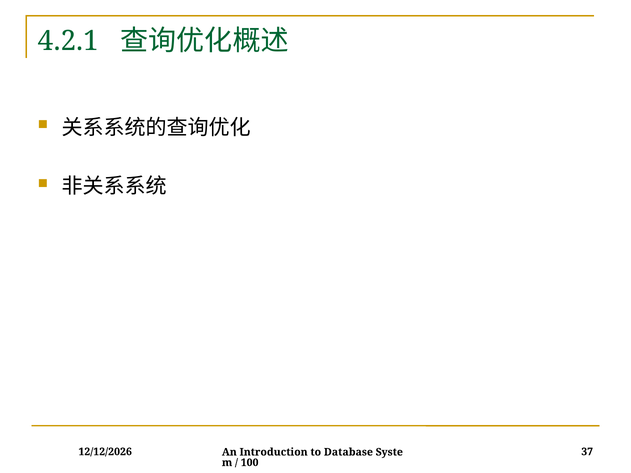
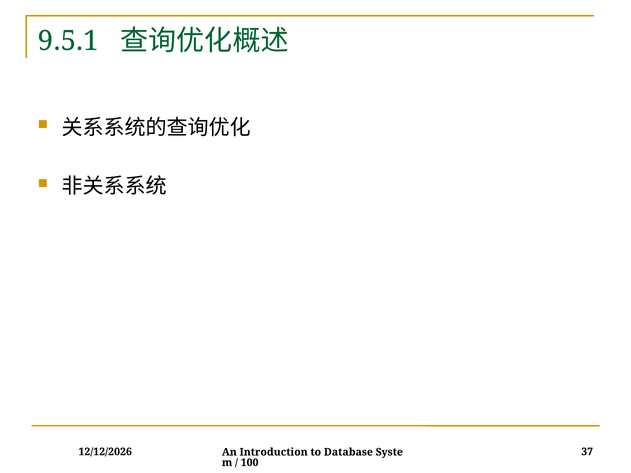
4.2.1: 4.2.1 -> 9.5.1
